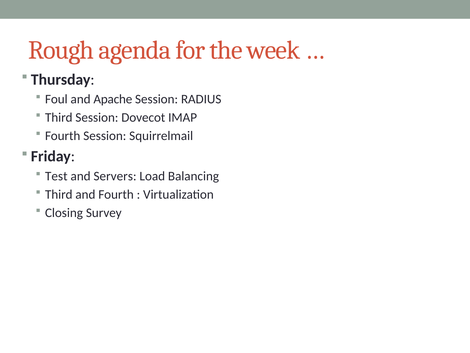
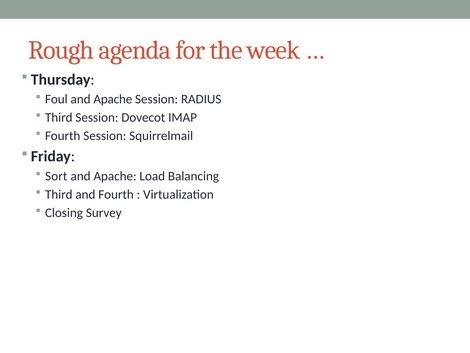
Test: Test -> Sort
Servers at (115, 176): Servers -> Apache
